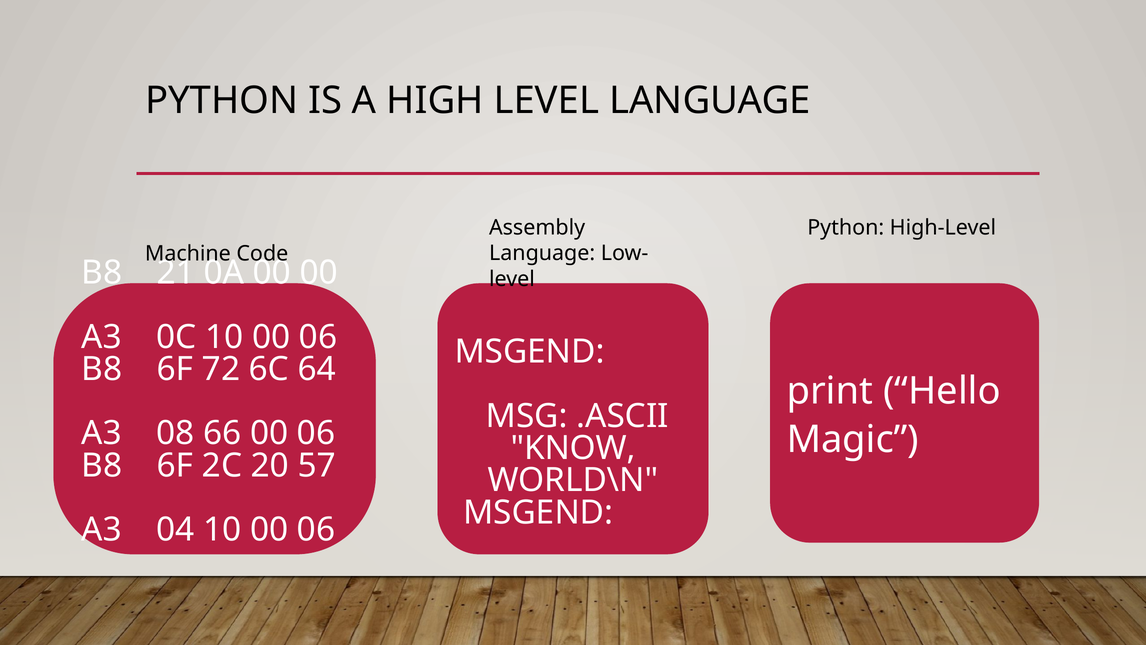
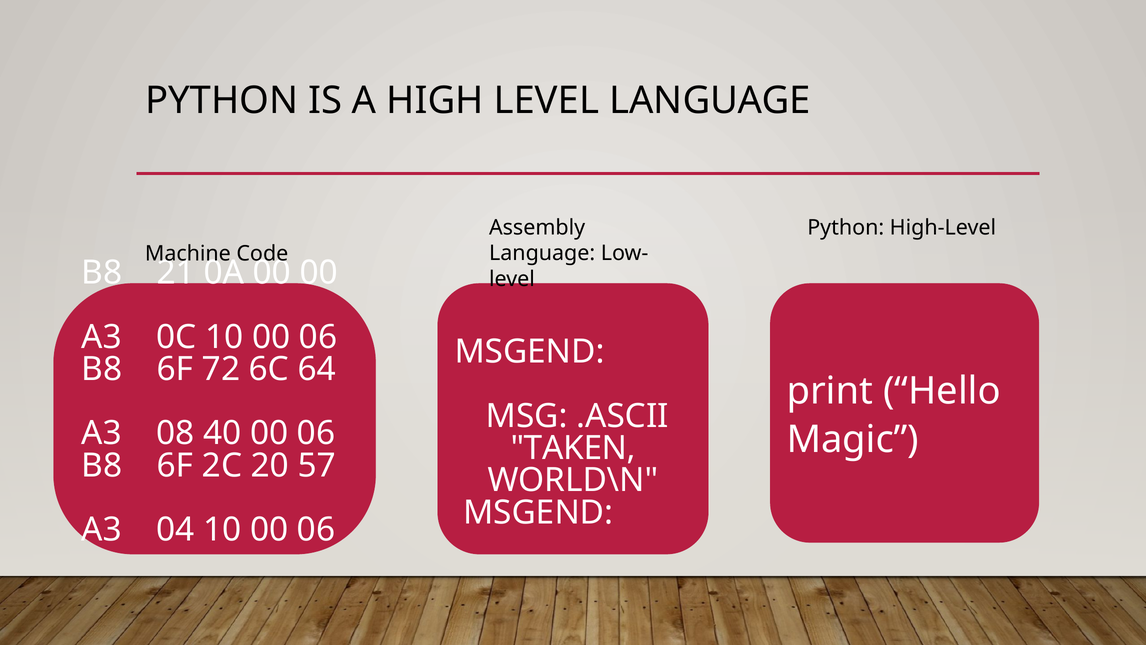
66: 66 -> 40
KNOW: KNOW -> TAKEN
